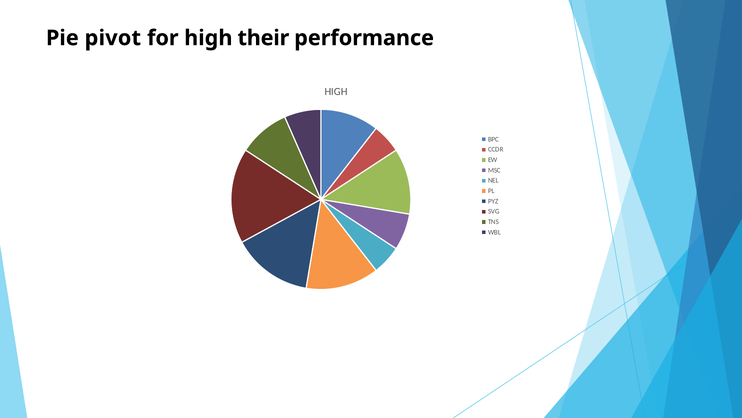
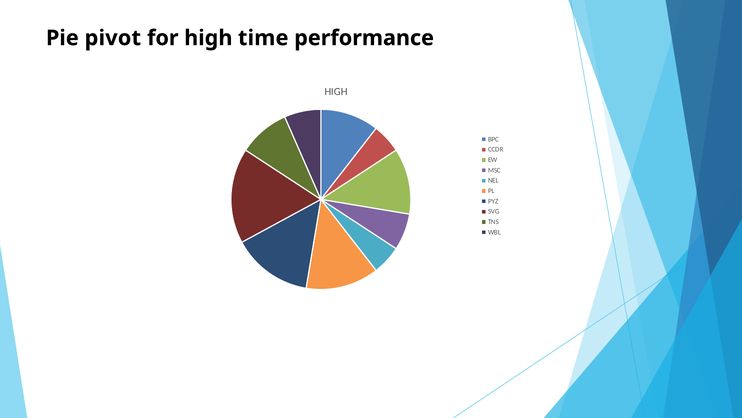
their: their -> time
